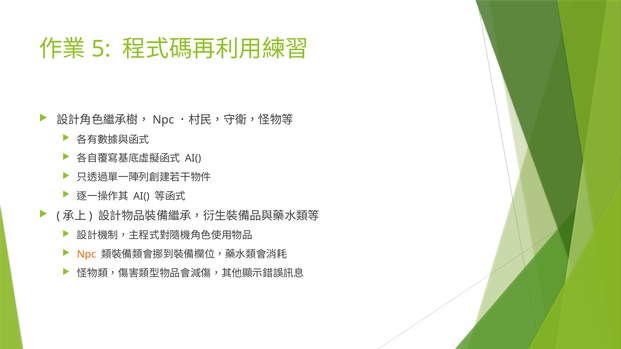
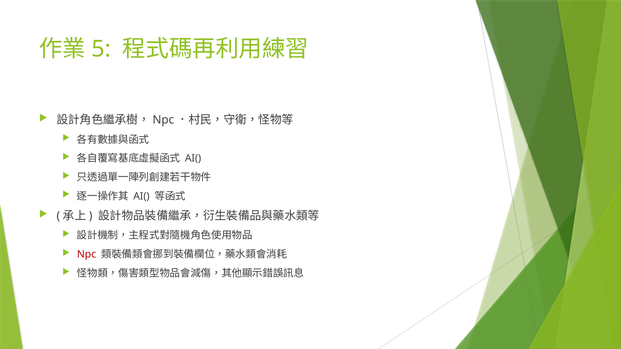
Npc colour: orange -> red
